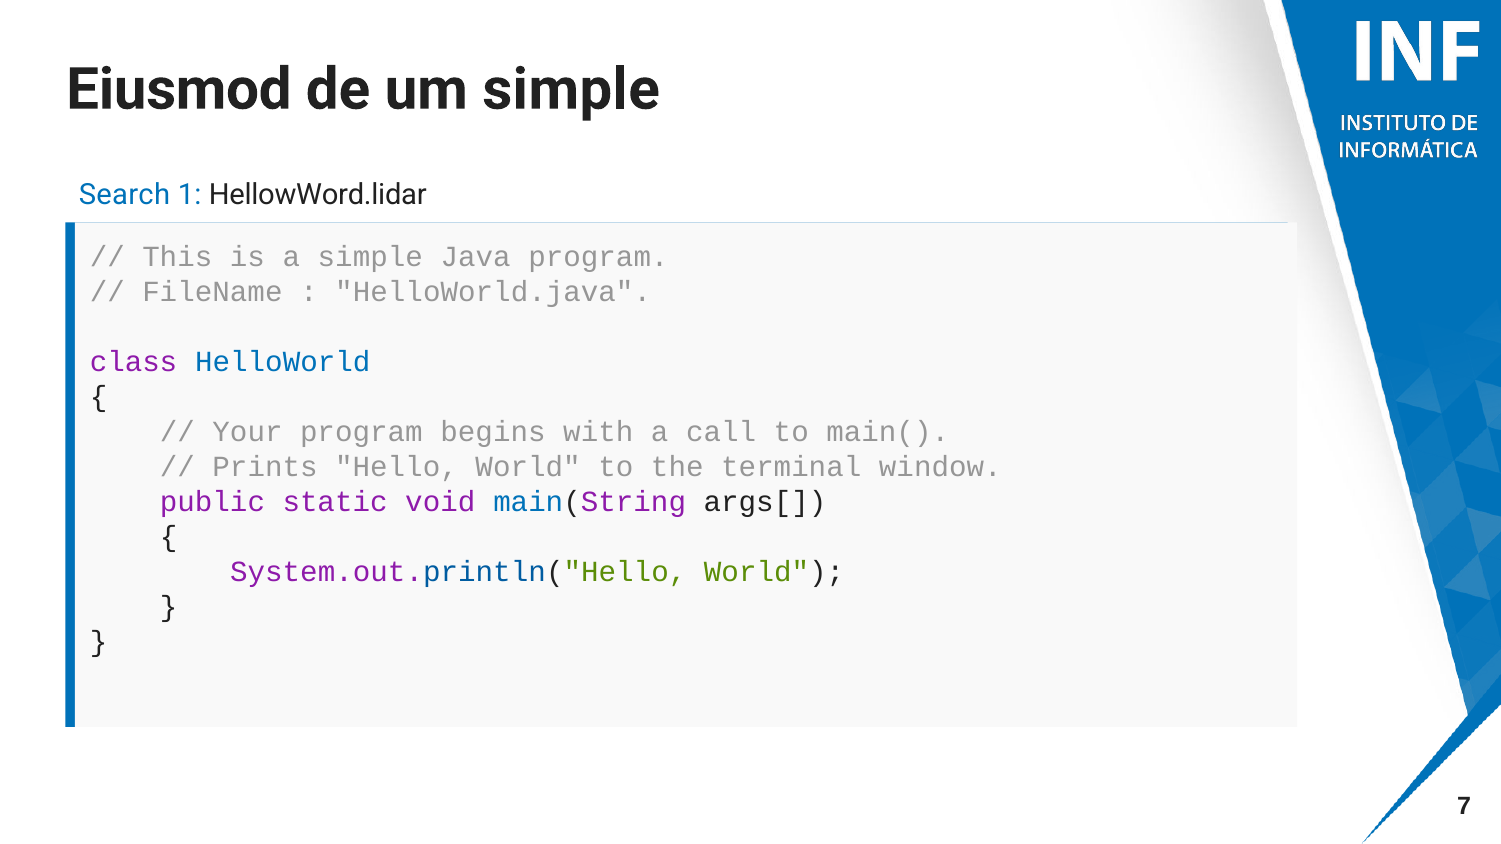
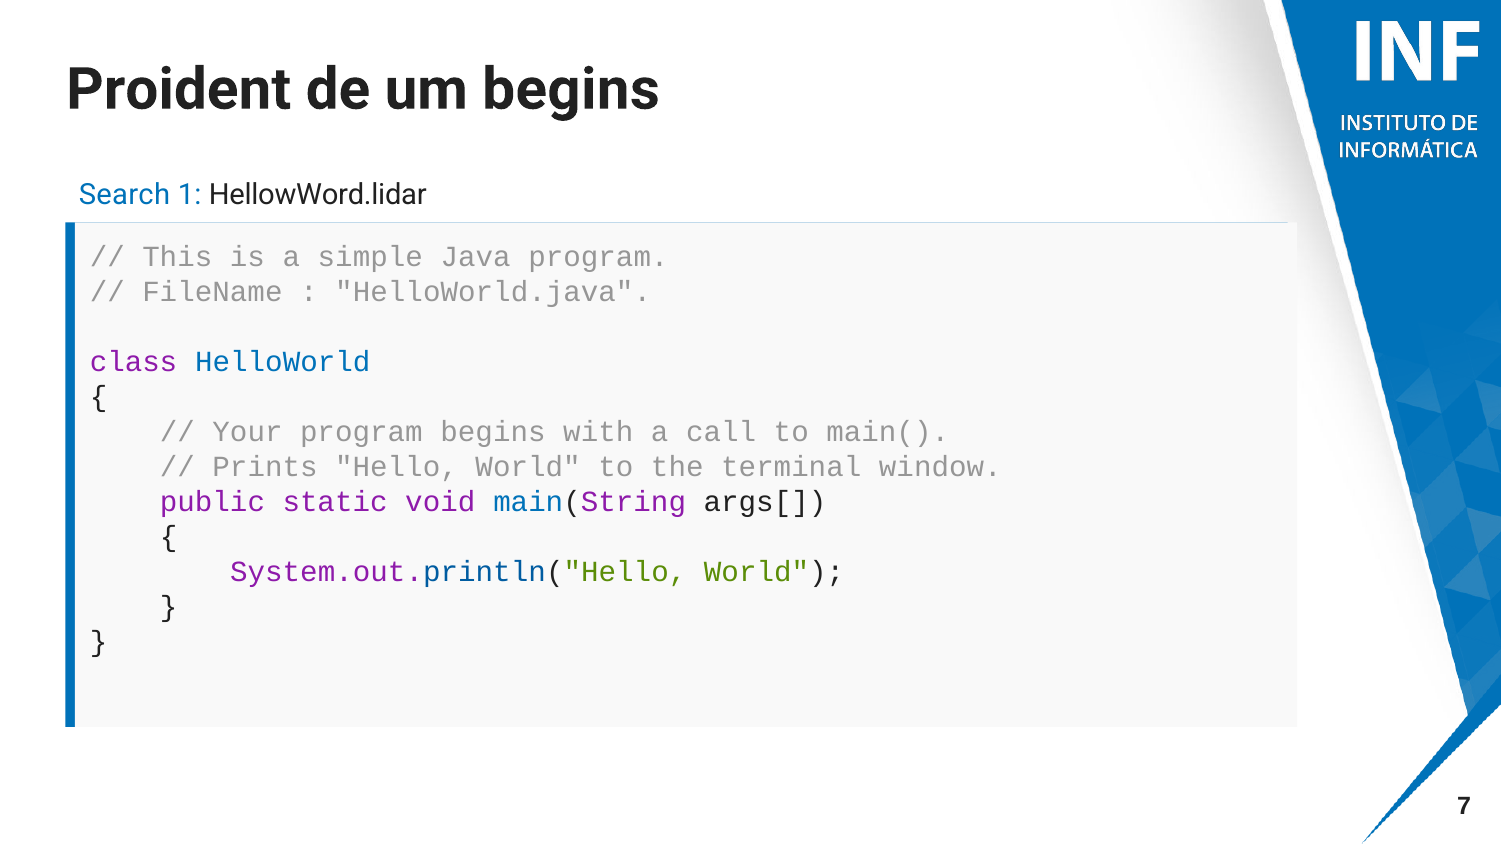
Eiusmod: Eiusmod -> Proident
um simple: simple -> begins
